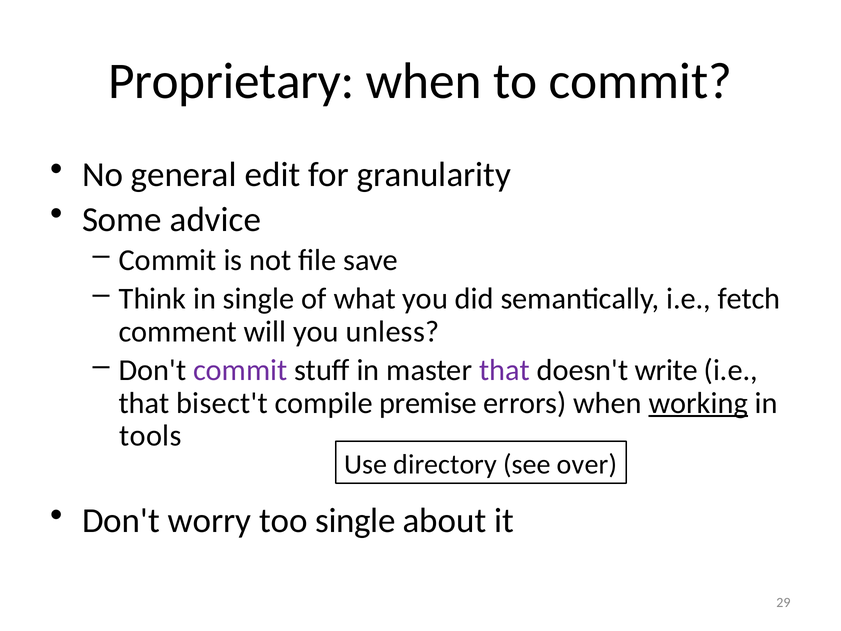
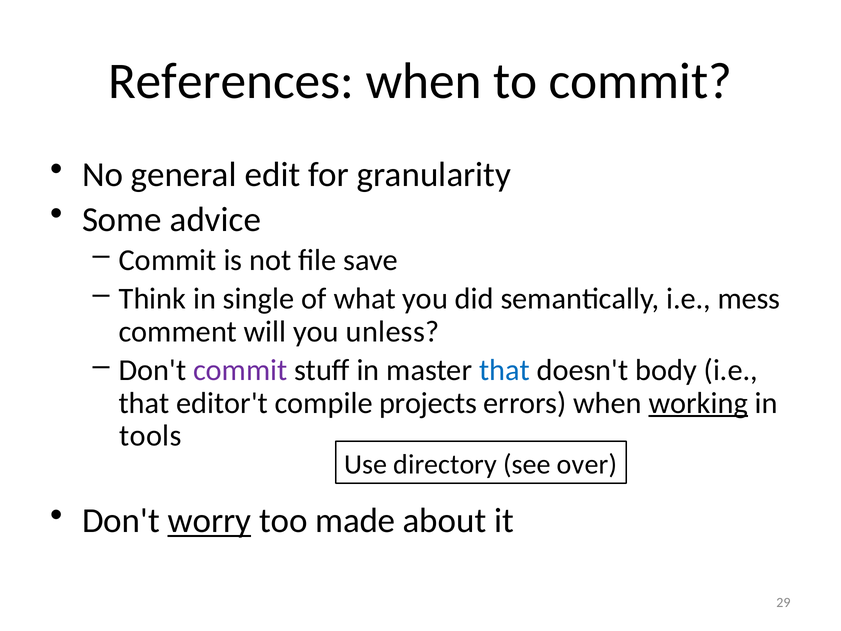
Proprietary: Proprietary -> References
fetch: fetch -> mess
that at (504, 370) colour: purple -> blue
write: write -> body
bisect't: bisect't -> editor't
premise: premise -> projects
worry underline: none -> present
too single: single -> made
